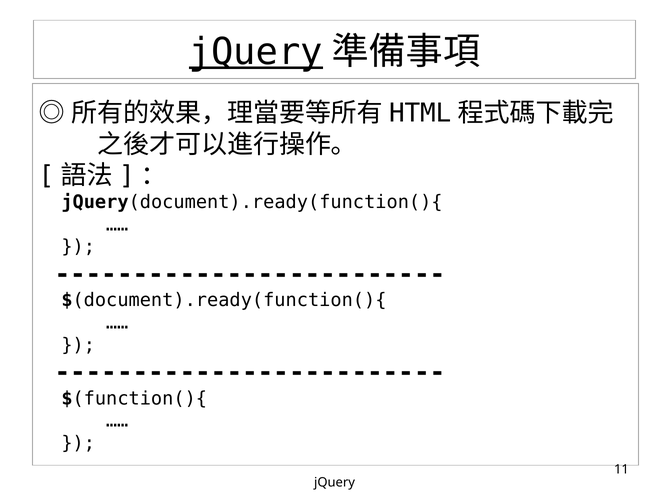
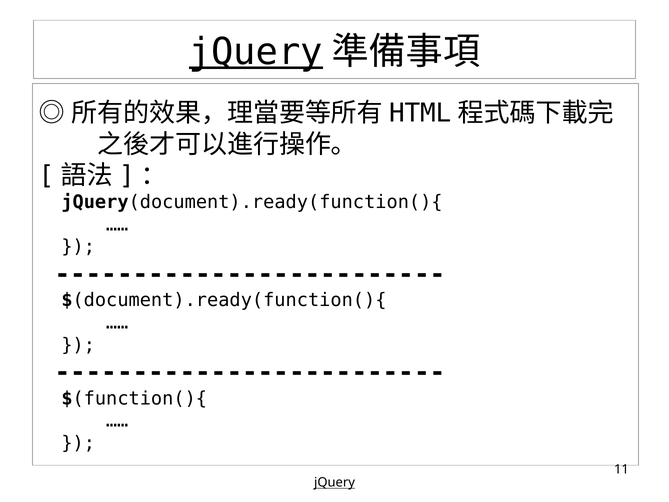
jQuery at (334, 482) underline: none -> present
